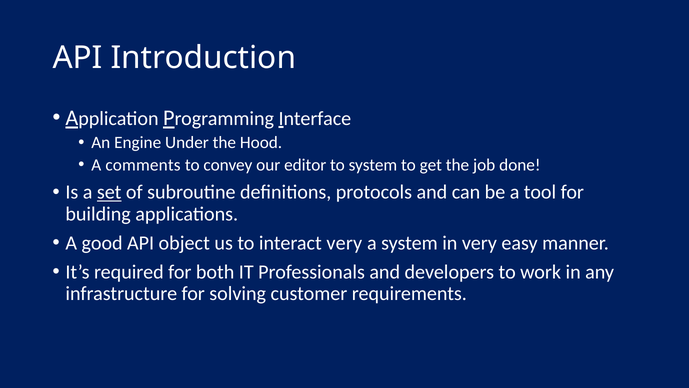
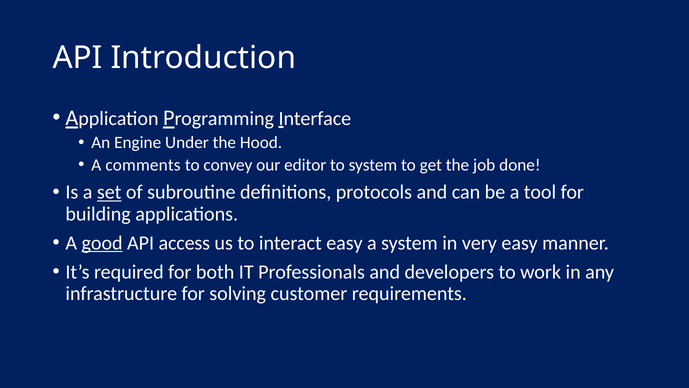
good underline: none -> present
object: object -> access
interact very: very -> easy
